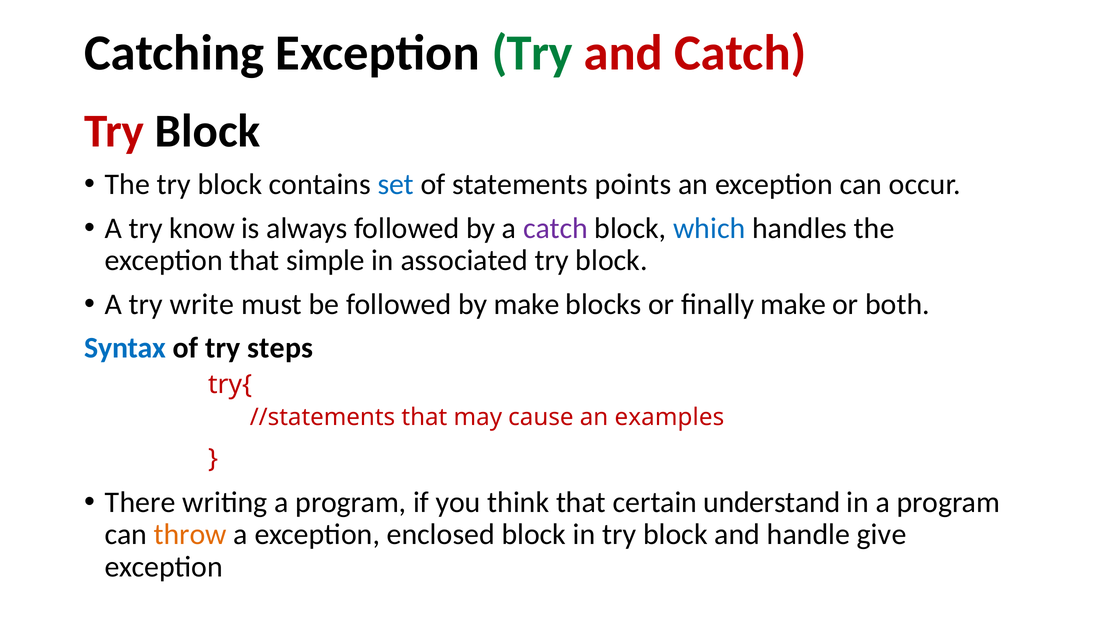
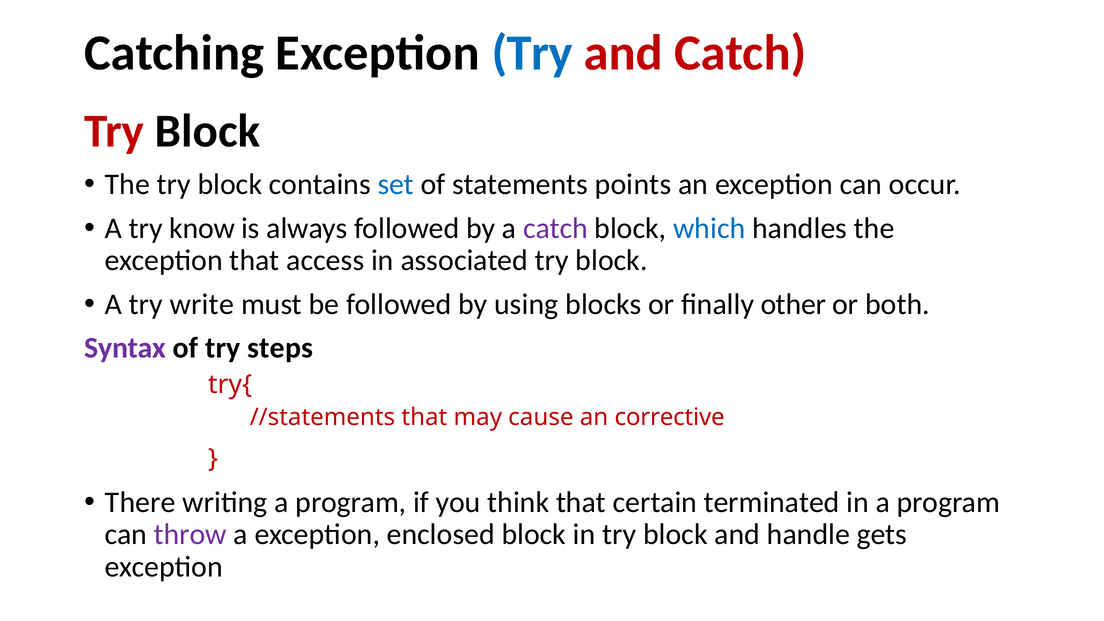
Try at (532, 53) colour: green -> blue
simple: simple -> access
by make: make -> using
finally make: make -> other
Syntax colour: blue -> purple
examples: examples -> corrective
understand: understand -> terminated
throw colour: orange -> purple
give: give -> gets
